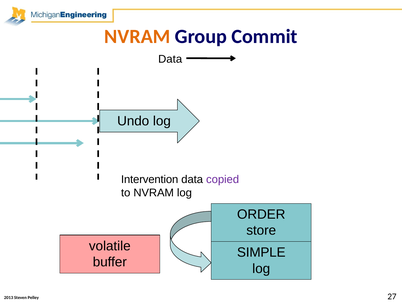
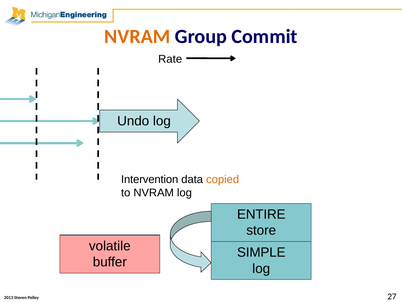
Data at (170, 59): Data -> Rate
copied colour: purple -> orange
ORDER: ORDER -> ENTIRE
